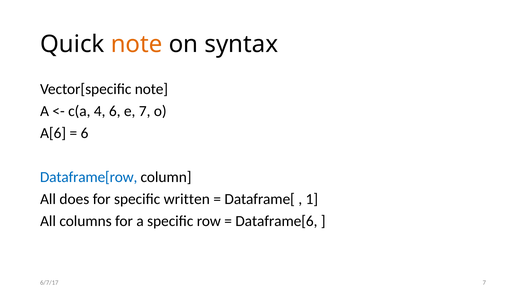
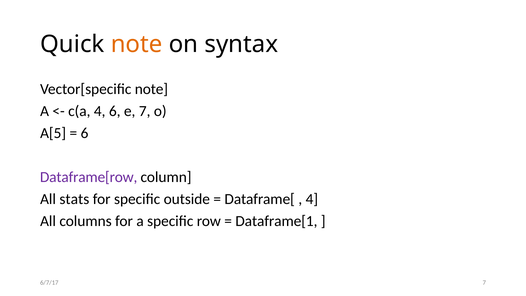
A[6: A[6 -> A[5
Dataframe[row colour: blue -> purple
does: does -> stats
written: written -> outside
1 at (312, 199): 1 -> 4
Dataframe[6: Dataframe[6 -> Dataframe[1
